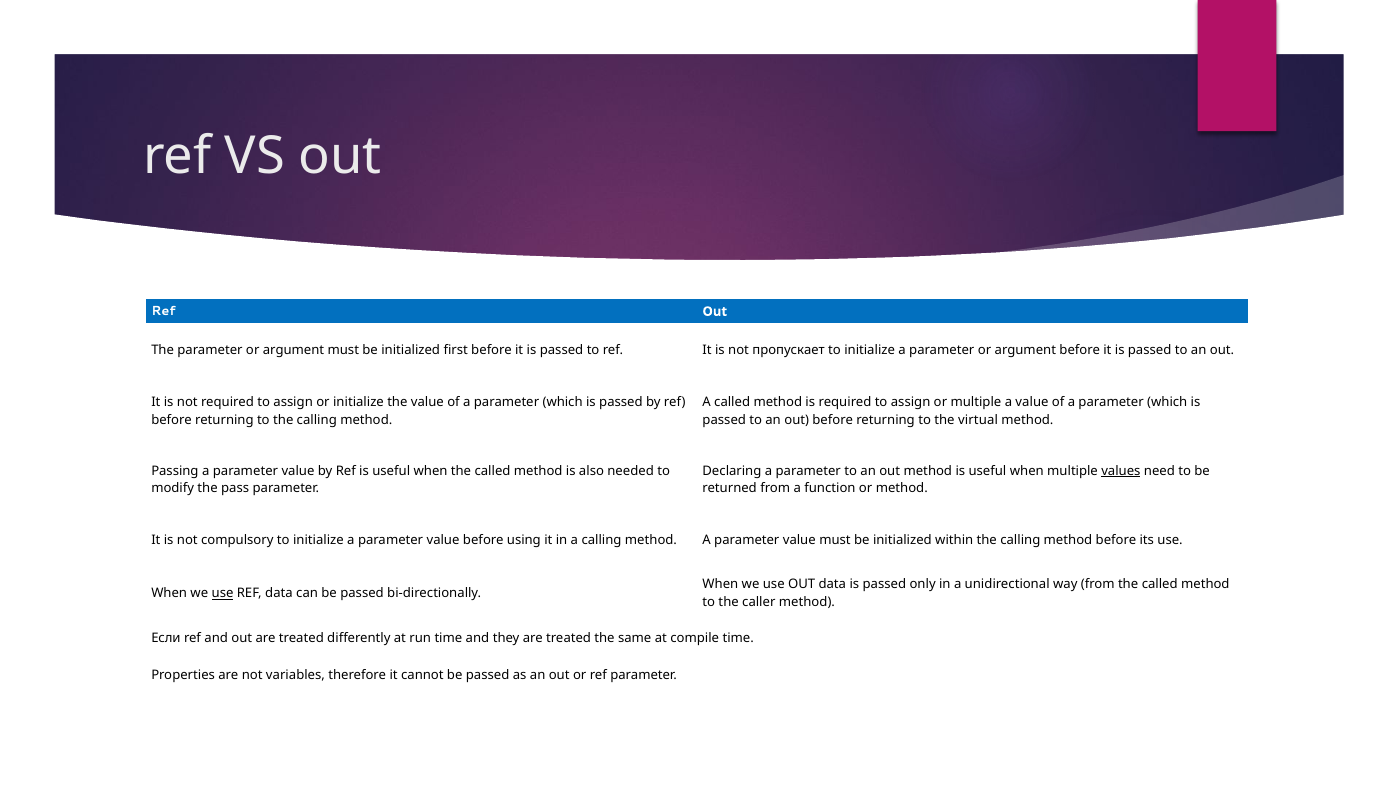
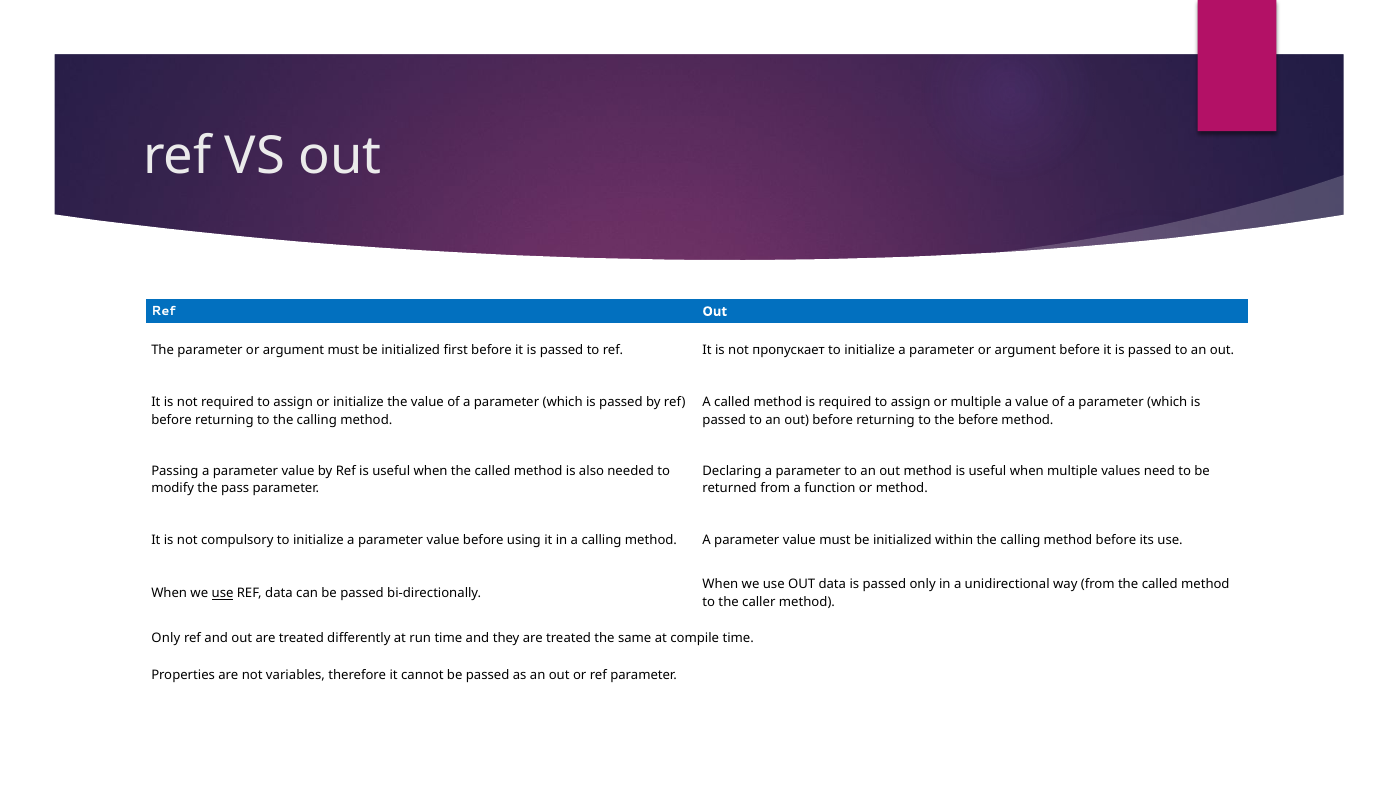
the virtual: virtual -> before
values underline: present -> none
Если at (166, 638): Если -> Only
